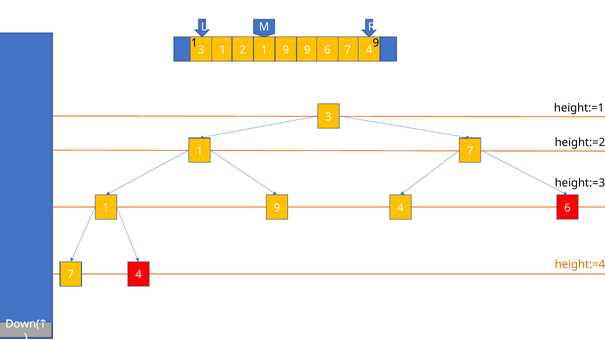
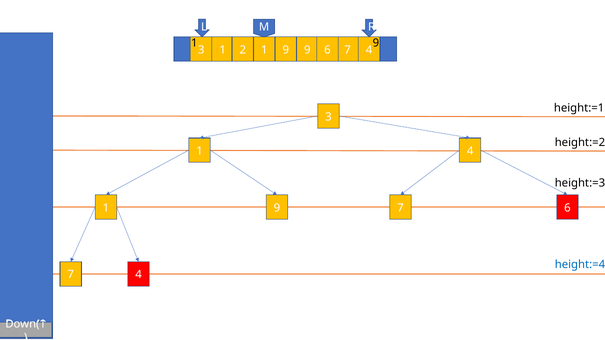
1 7: 7 -> 4
9 4: 4 -> 7
height:=4 colour: orange -> blue
